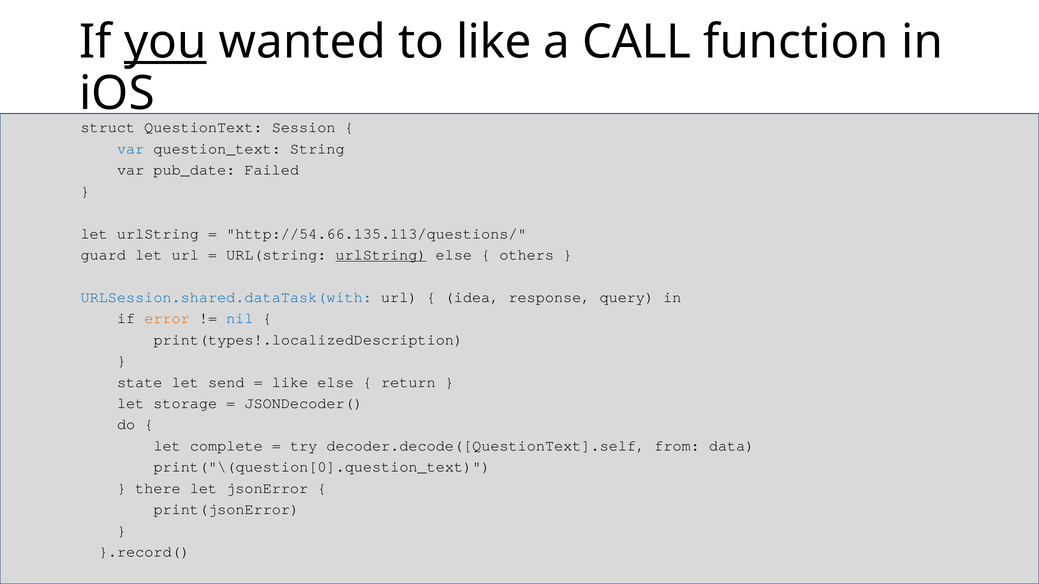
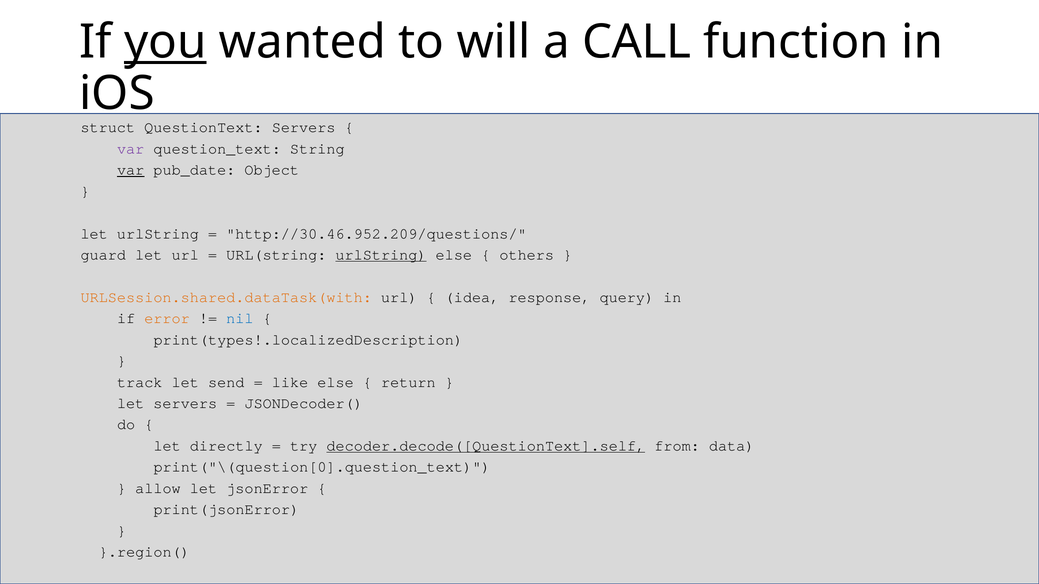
to like: like -> will
QuestionText Session: Session -> Servers
var at (131, 149) colour: blue -> purple
var at (131, 170) underline: none -> present
Failed: Failed -> Object
http://54.66.135.113/questions/: http://54.66.135.113/questions/ -> http://30.46.952.209/questions/
URLSession.shared.dataTask(with colour: blue -> orange
state: state -> track
let storage: storage -> servers
complete: complete -> directly
decoder.decode([QuestionText].self underline: none -> present
there: there -> allow
}.record(: }.record( -> }.region(
